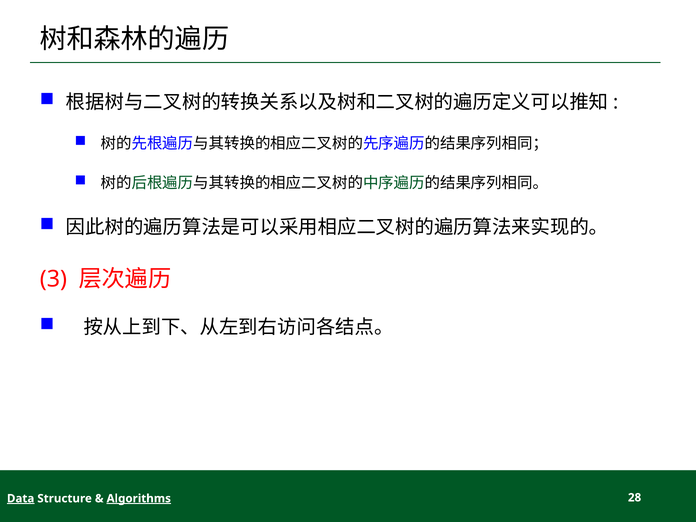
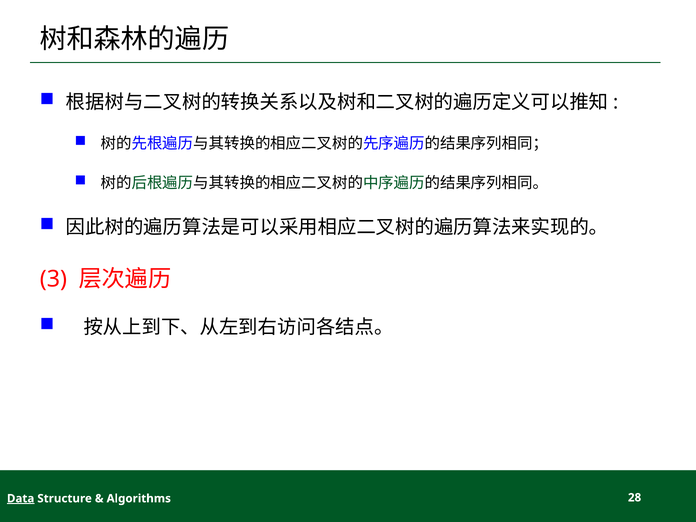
Algorithms underline: present -> none
